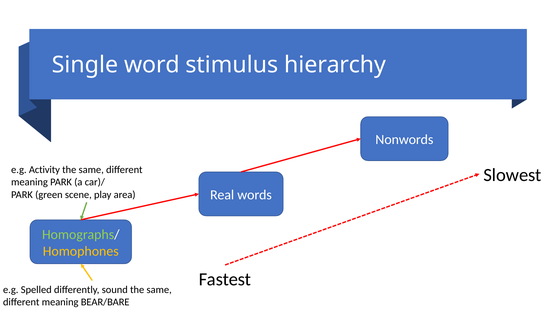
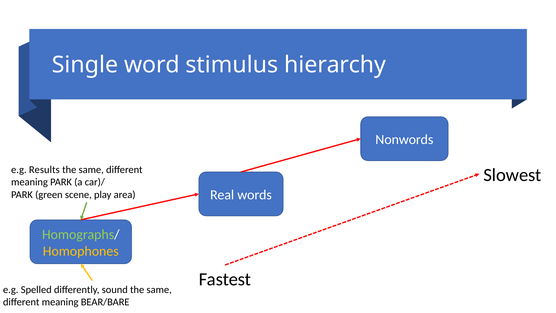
Activity: Activity -> Results
